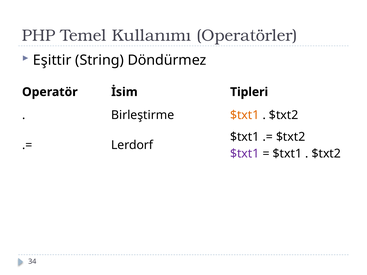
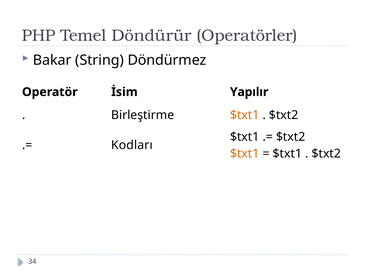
Kullanımı: Kullanımı -> Döndürür
Eşittir: Eşittir -> Bakar
Tipleri: Tipleri -> Yapılır
Lerdorf: Lerdorf -> Kodları
$txt1 at (245, 154) colour: purple -> orange
